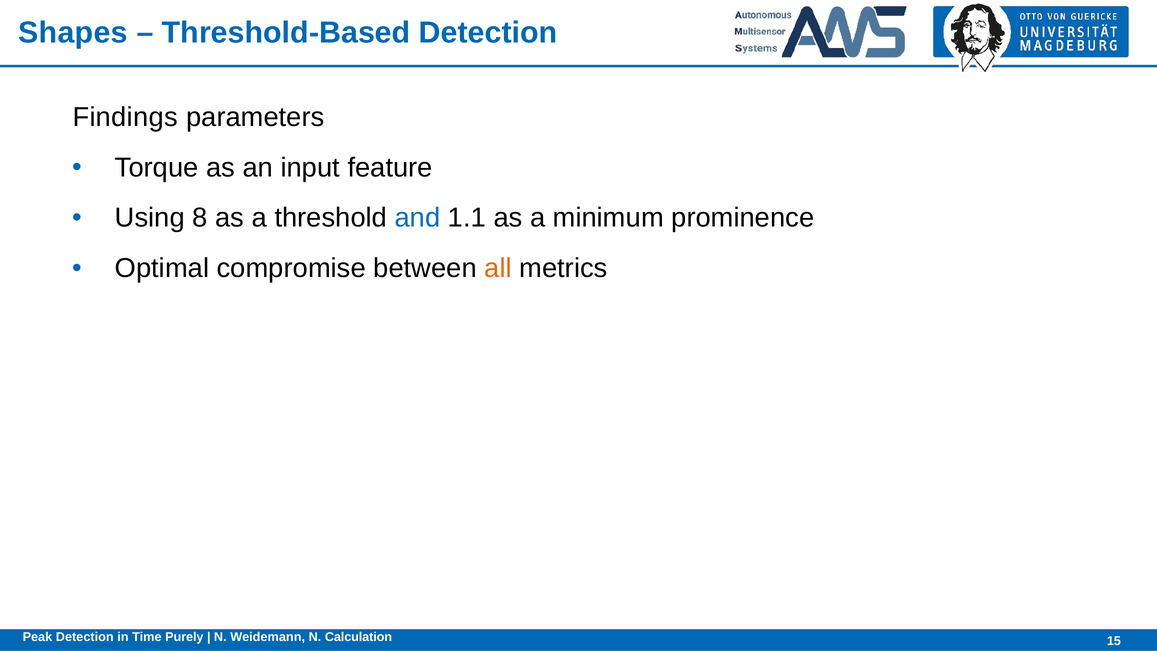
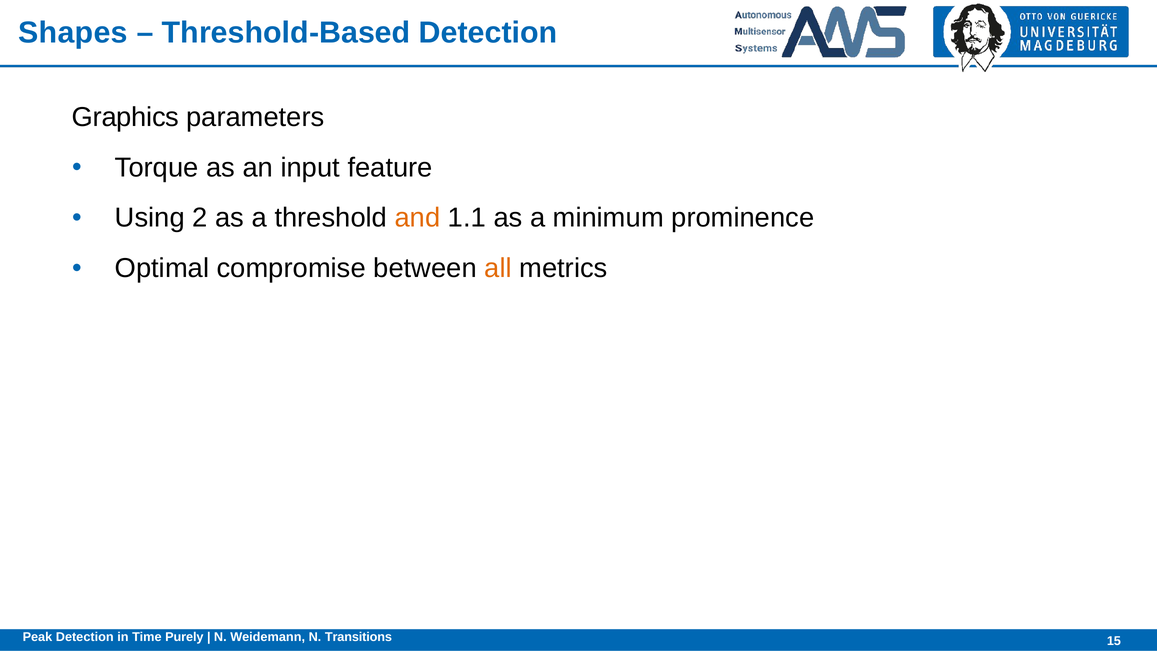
Findings: Findings -> Graphics
8: 8 -> 2
and colour: blue -> orange
Calculation: Calculation -> Transitions
